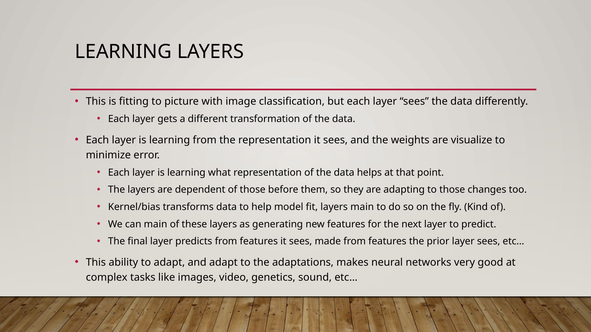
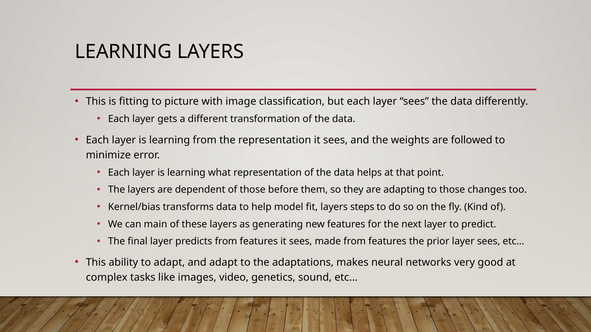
visualize: visualize -> followed
layers main: main -> steps
